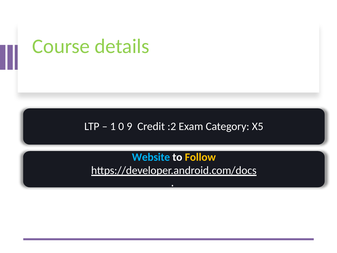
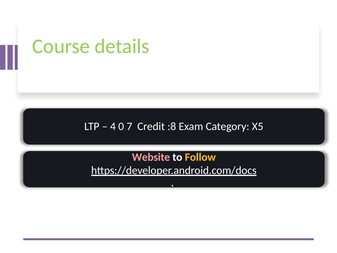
1: 1 -> 4
9: 9 -> 7
:2: :2 -> :8
Website colour: light blue -> pink
